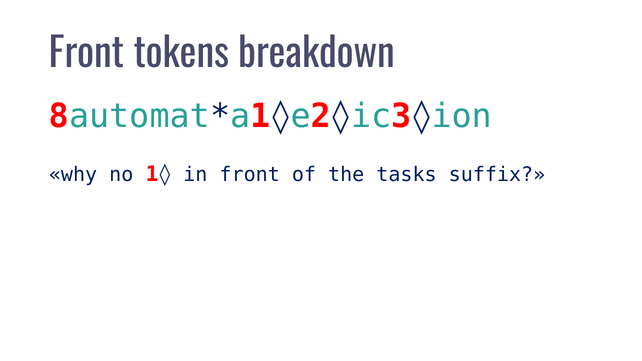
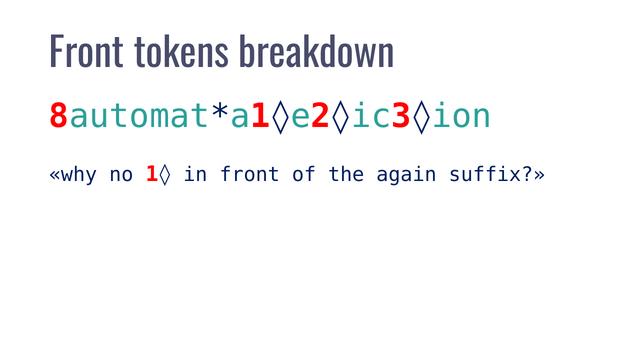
tasks: tasks -> again
